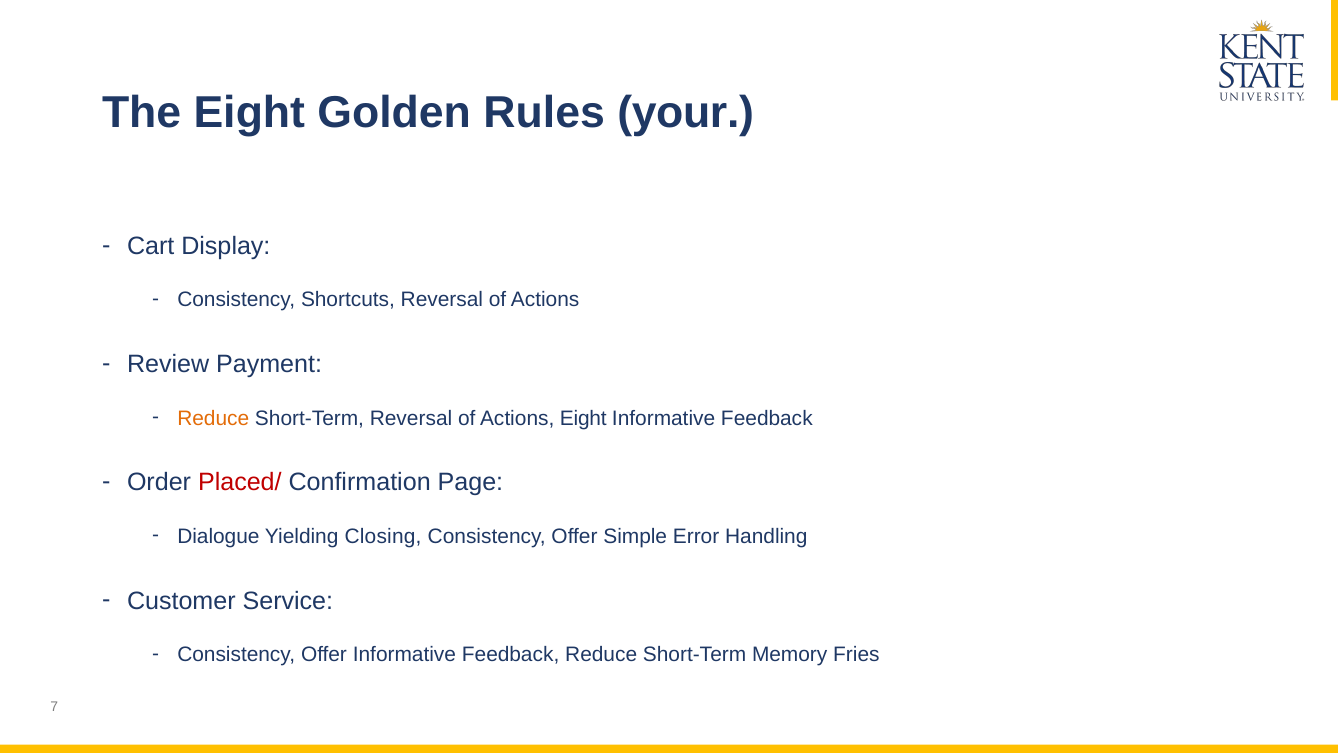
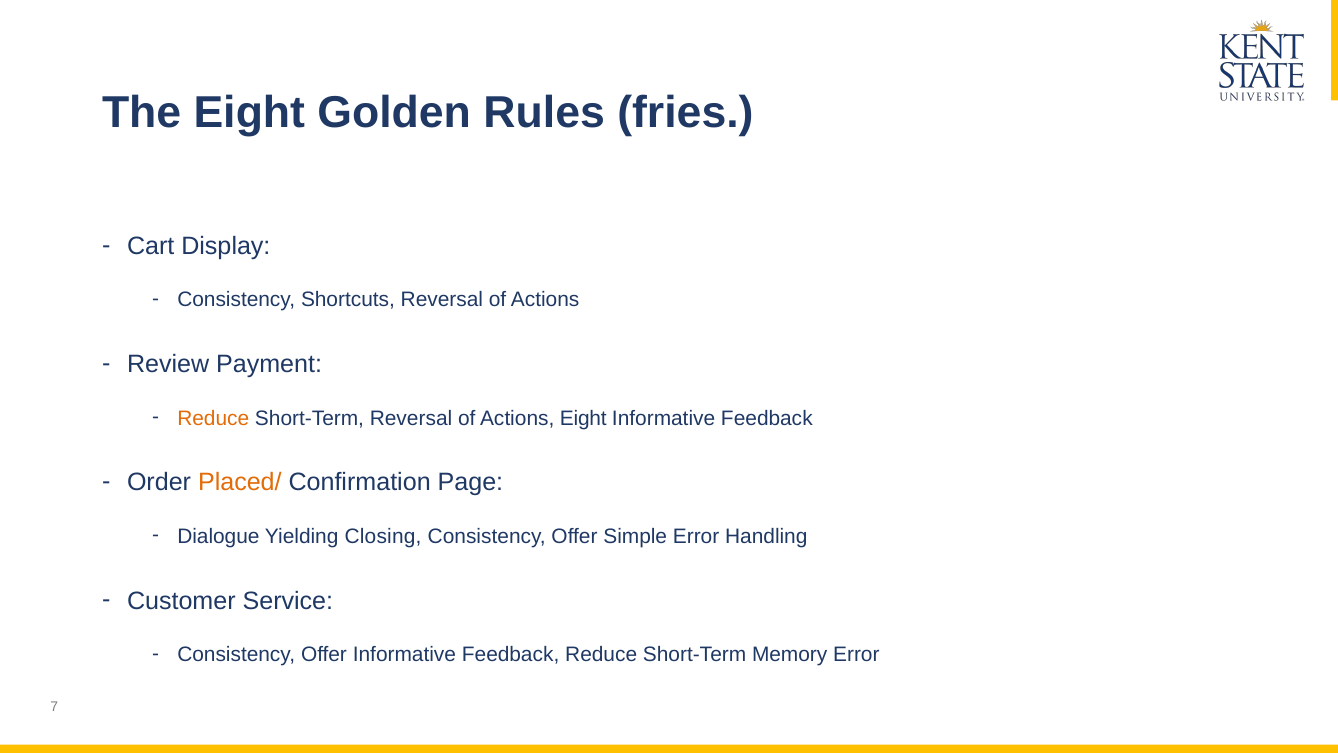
your: your -> fries
Placed/ colour: red -> orange
Memory Fries: Fries -> Error
